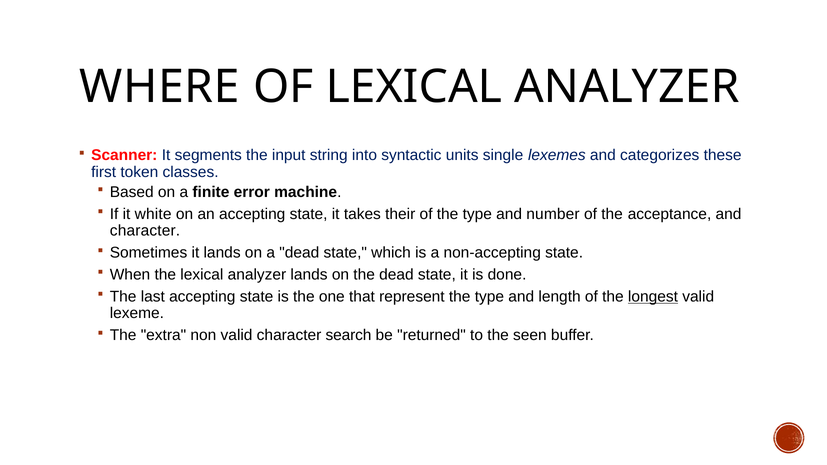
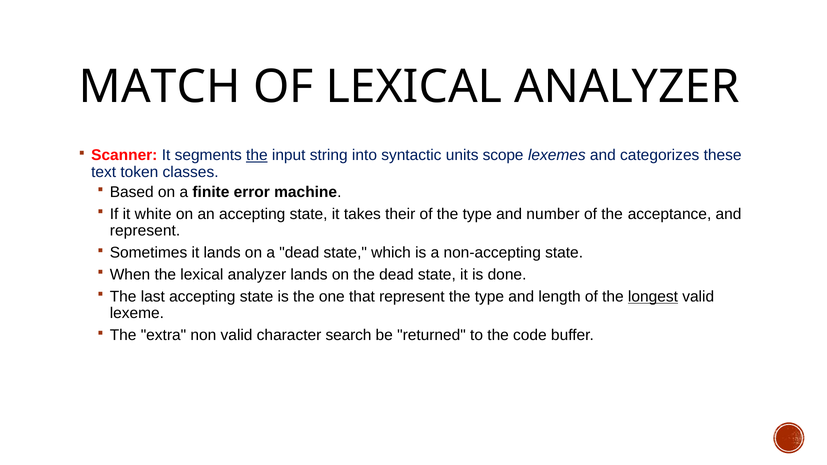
WHERE: WHERE -> MATCH
the at (257, 155) underline: none -> present
single: single -> scope
first: first -> text
character at (145, 231): character -> represent
seen: seen -> code
